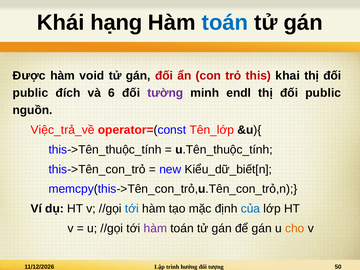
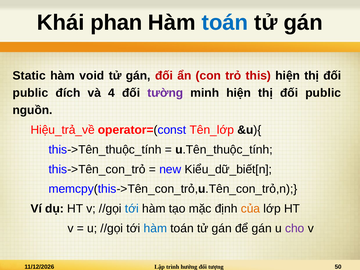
hạng: hạng -> phan
Được: Được -> Static
this khai: khai -> hiện
6: 6 -> 4
minh endl: endl -> hiện
Việc_trả_về: Việc_trả_về -> Hiệu_trả_về
của colour: blue -> orange
hàm at (155, 228) colour: purple -> blue
cho colour: orange -> purple
